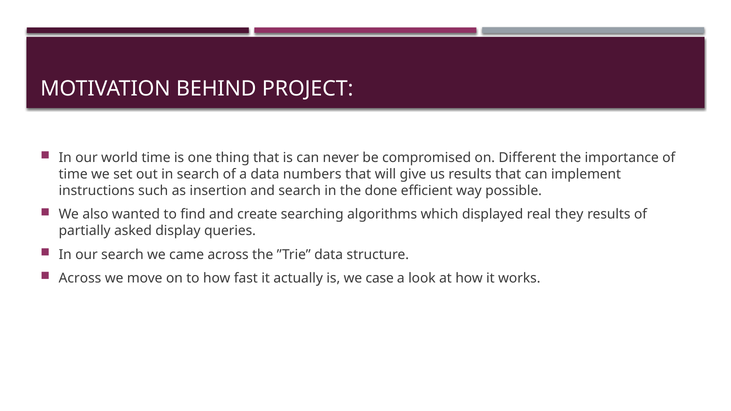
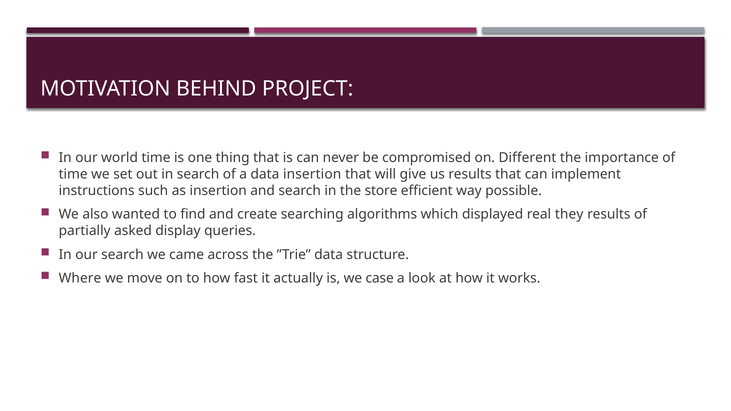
data numbers: numbers -> insertion
done: done -> store
Across at (80, 279): Across -> Where
